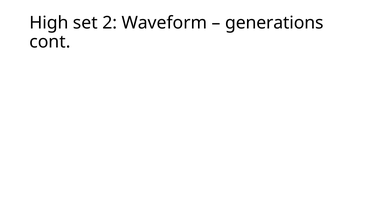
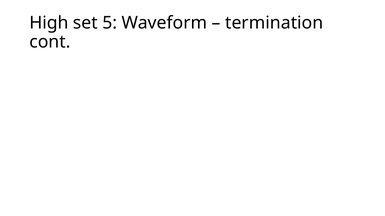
2: 2 -> 5
generations: generations -> termination
